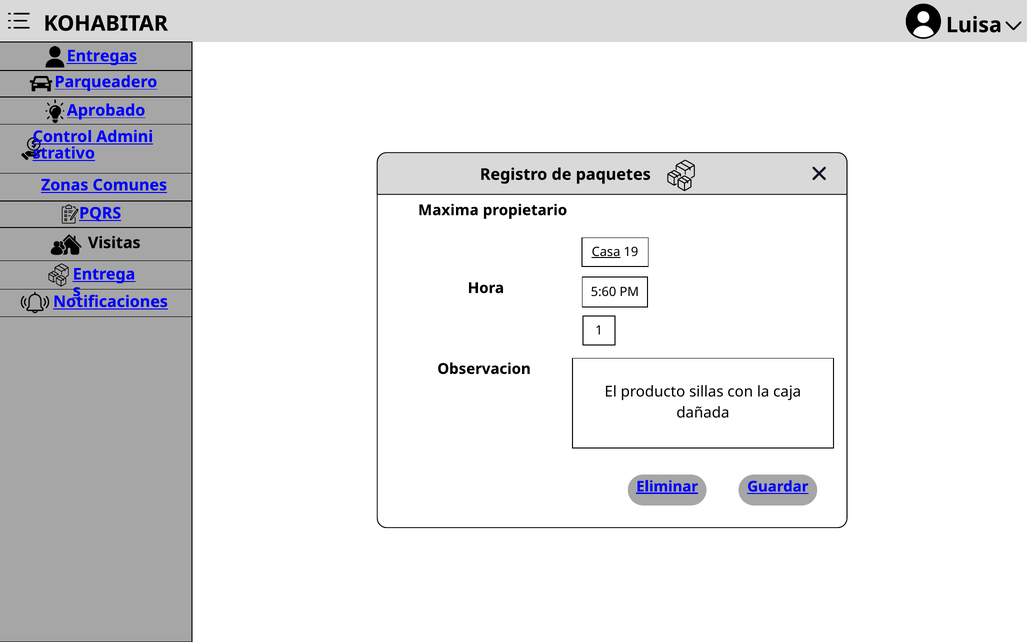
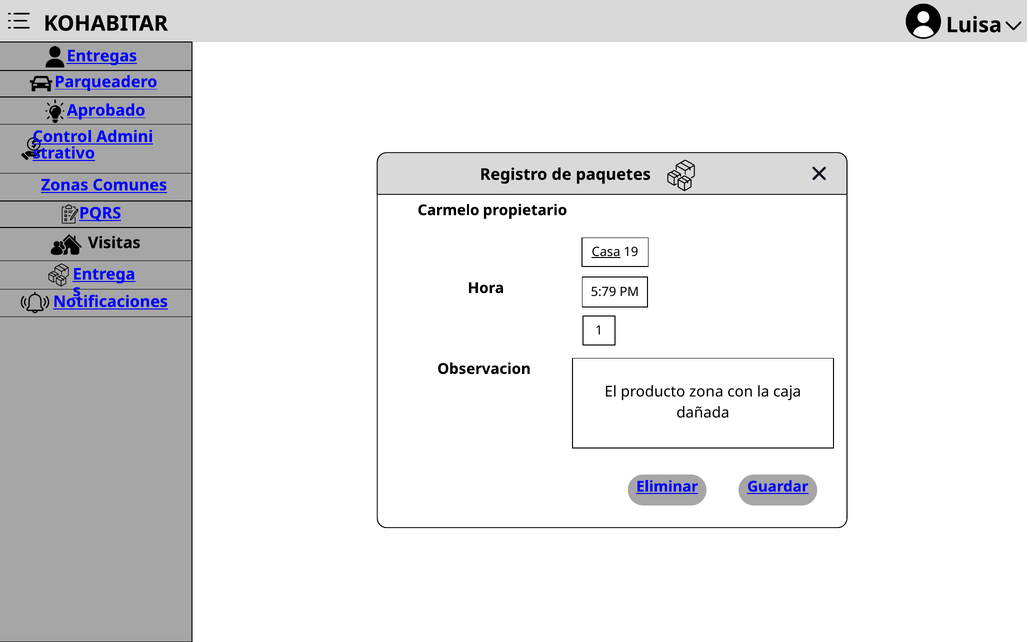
Maxima: Maxima -> Carmelo
5:60: 5:60 -> 5:79
sillas: sillas -> zona
Eliminar underline: present -> none
